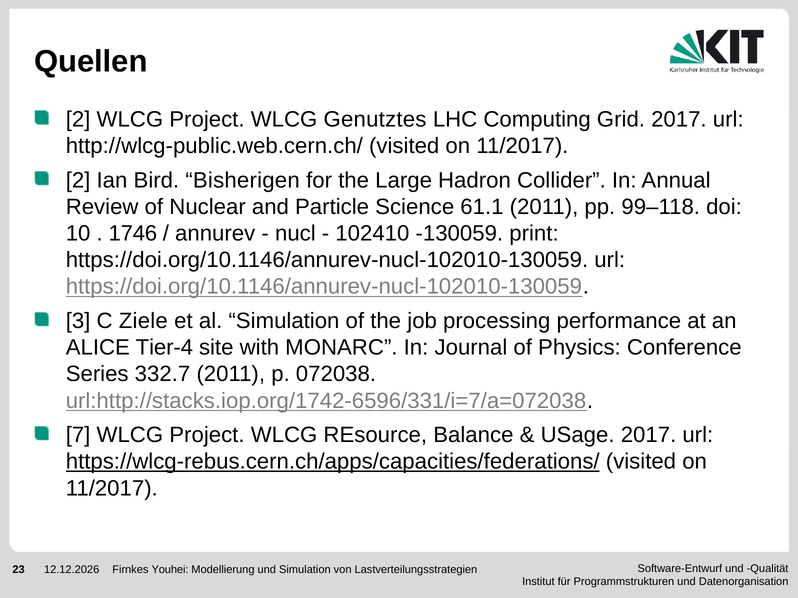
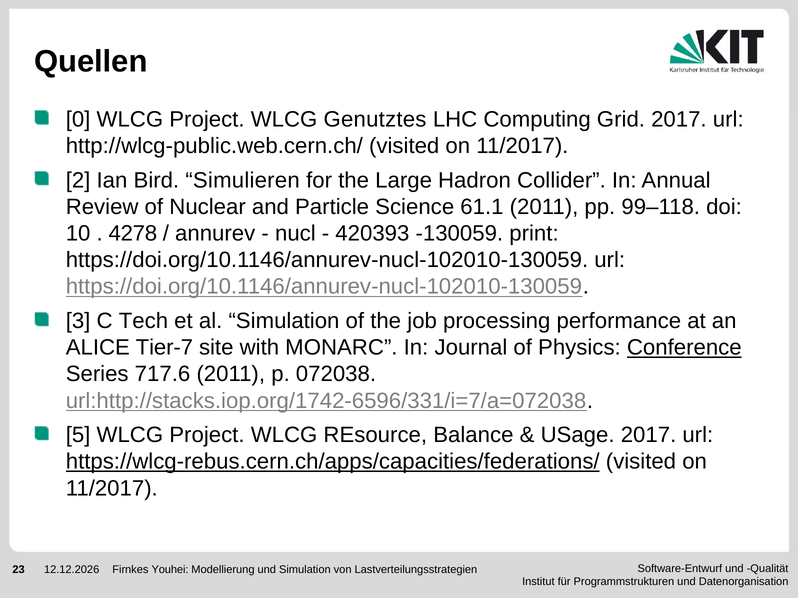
2 at (78, 119): 2 -> 0
Bisherigen: Bisherigen -> Simulieren
1746: 1746 -> 4278
102410: 102410 -> 420393
Ziele: Ziele -> Tech
Tier-4: Tier-4 -> Tier-7
Conference underline: none -> present
332.7: 332.7 -> 717.6
7: 7 -> 5
